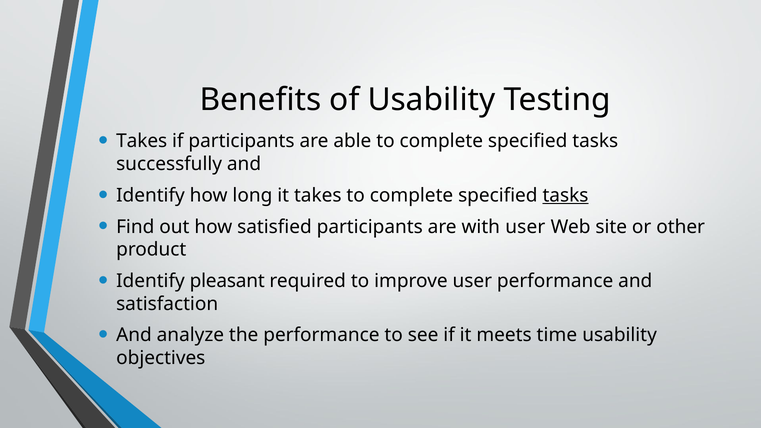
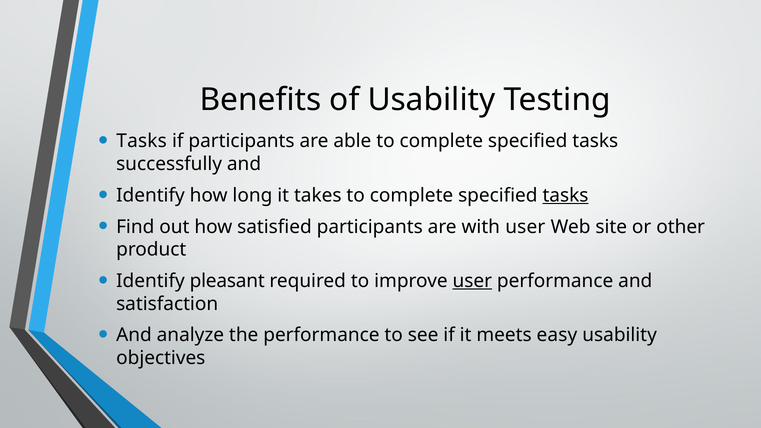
Takes at (142, 141): Takes -> Tasks
user at (472, 281) underline: none -> present
time: time -> easy
